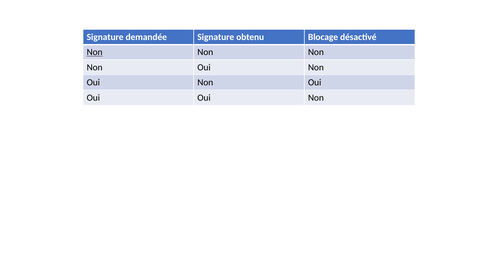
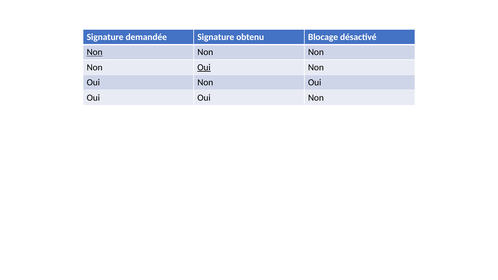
Oui at (204, 67) underline: none -> present
